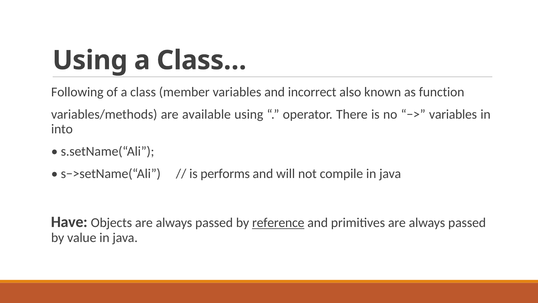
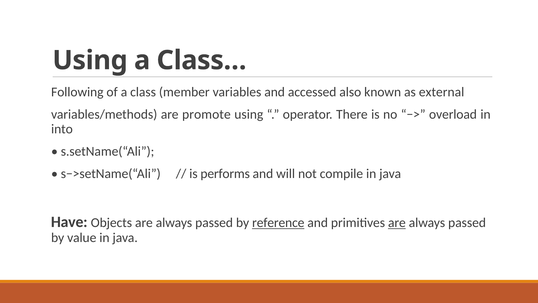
incorrect: incorrect -> accessed
function: function -> external
available: available -> promote
variables at (453, 114): variables -> overload
are at (397, 223) underline: none -> present
